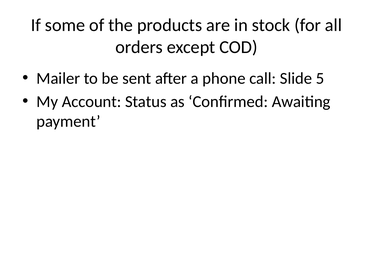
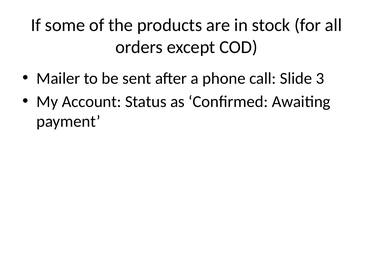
5: 5 -> 3
